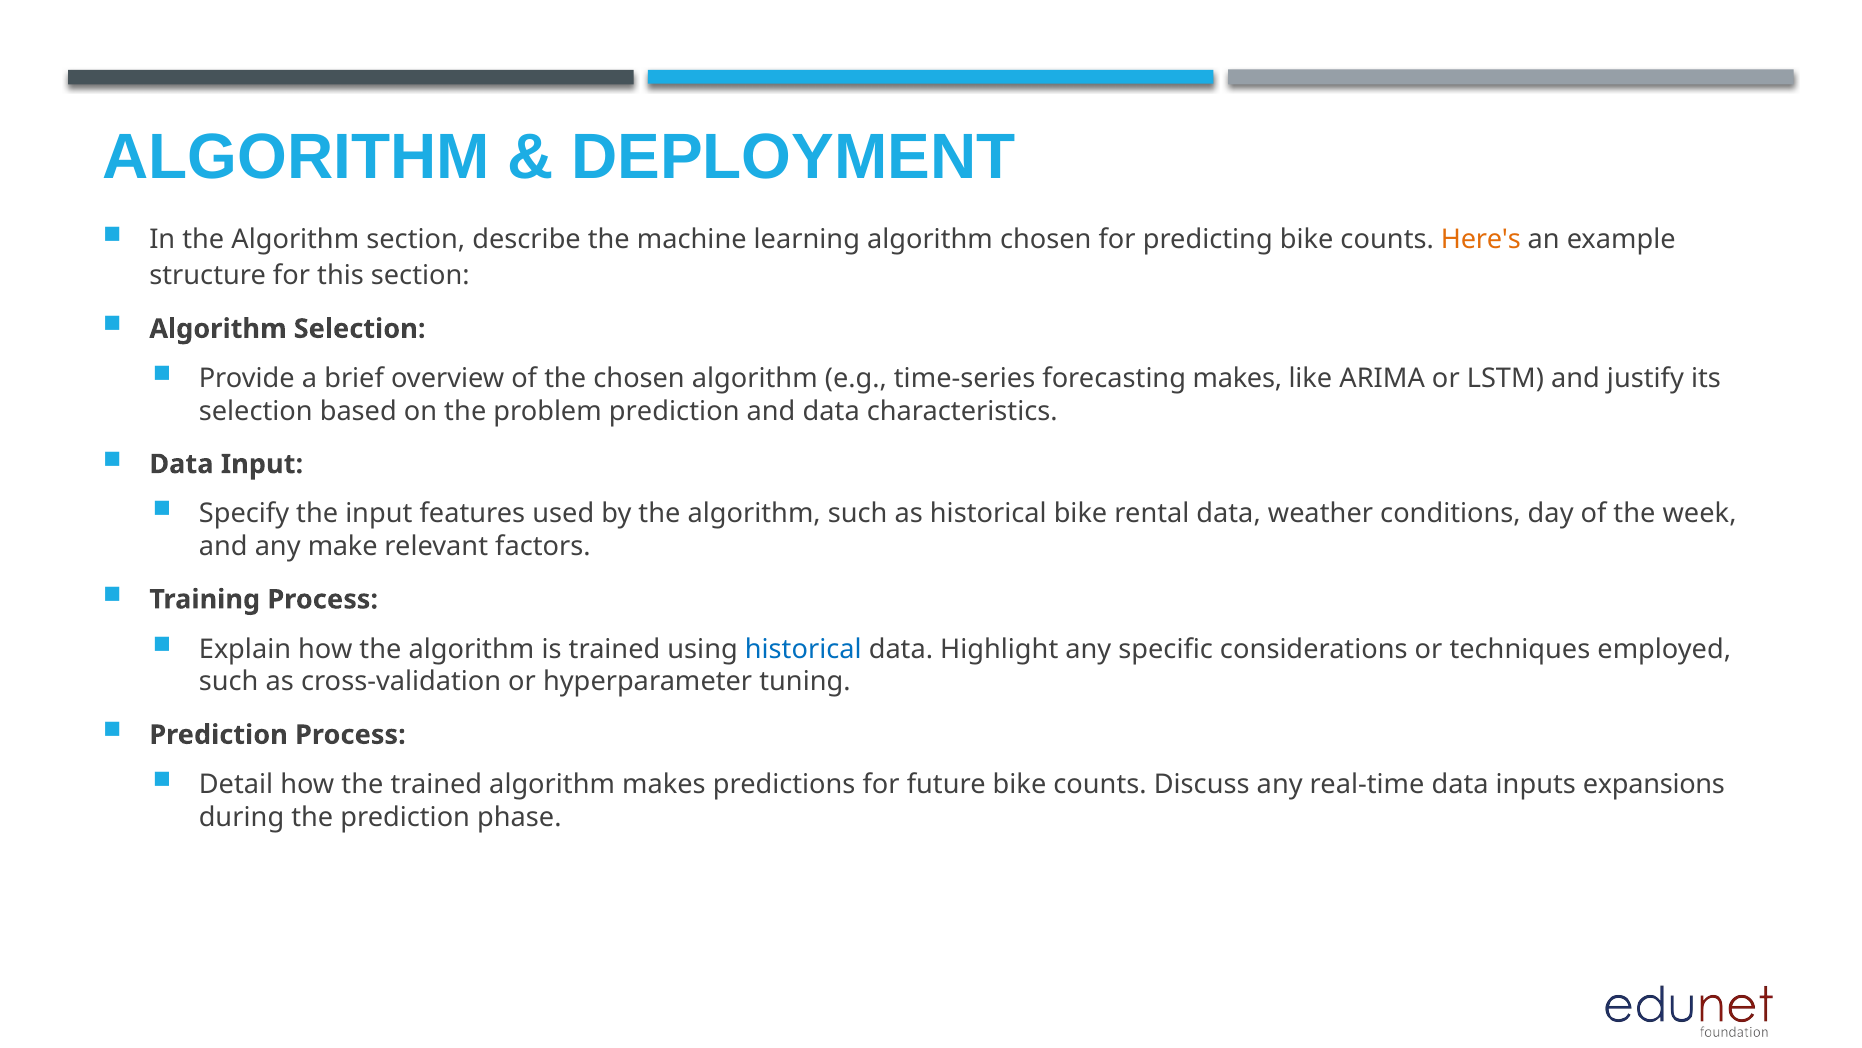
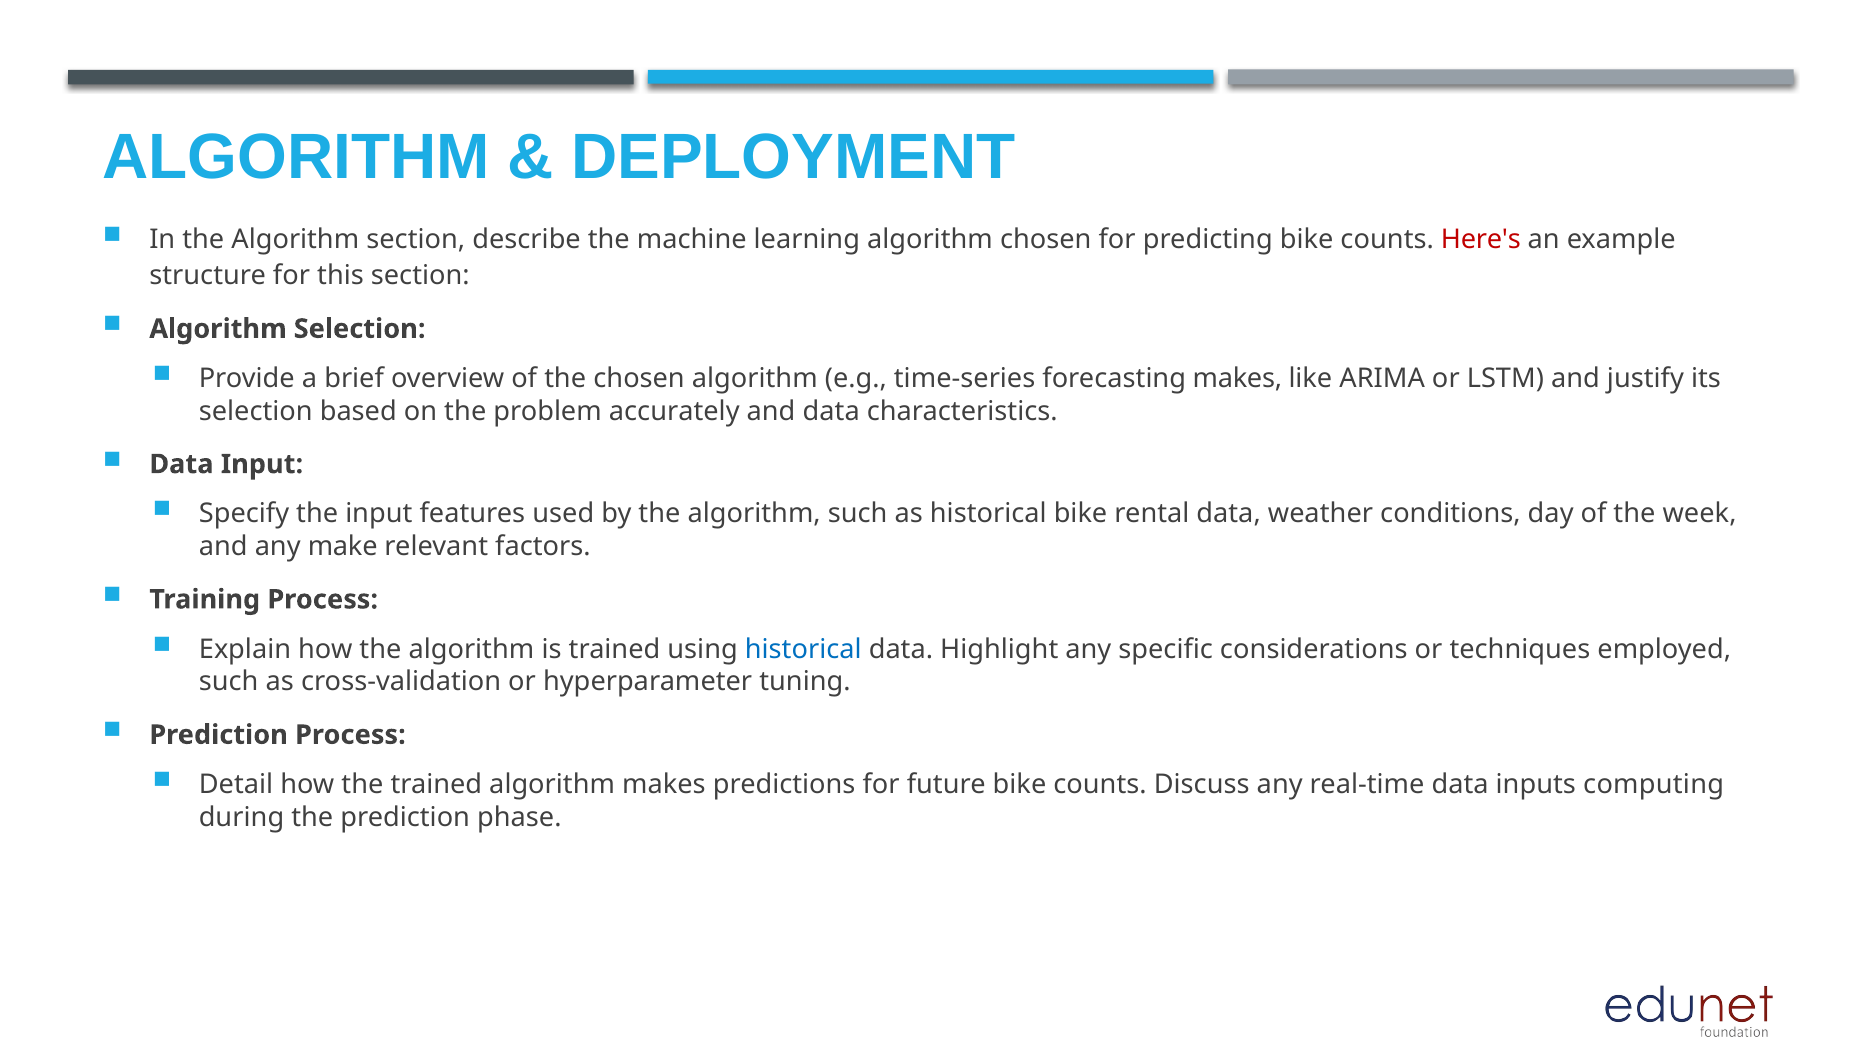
Here's colour: orange -> red
problem prediction: prediction -> accurately
expansions: expansions -> computing
